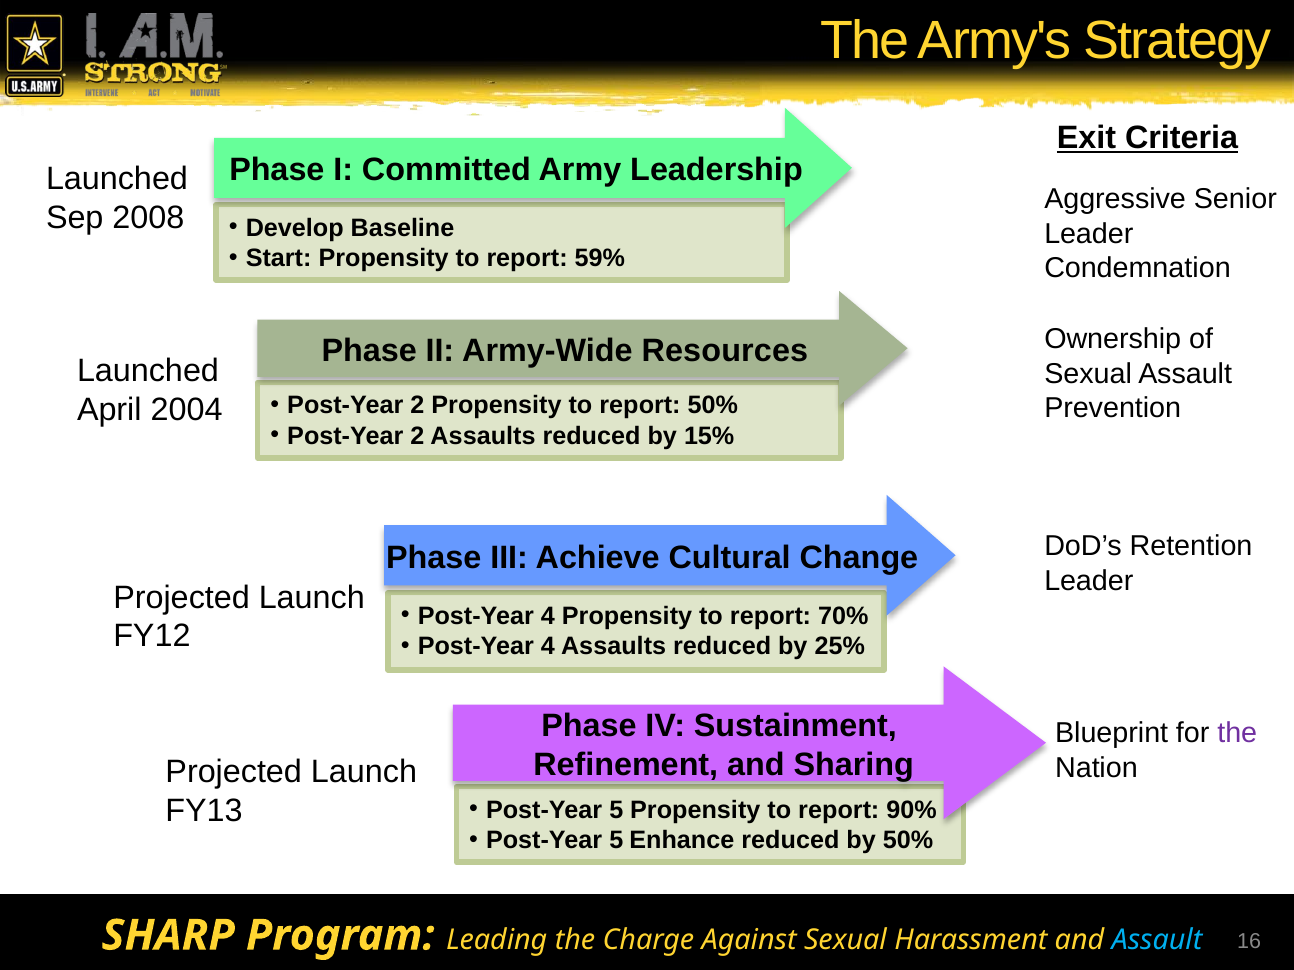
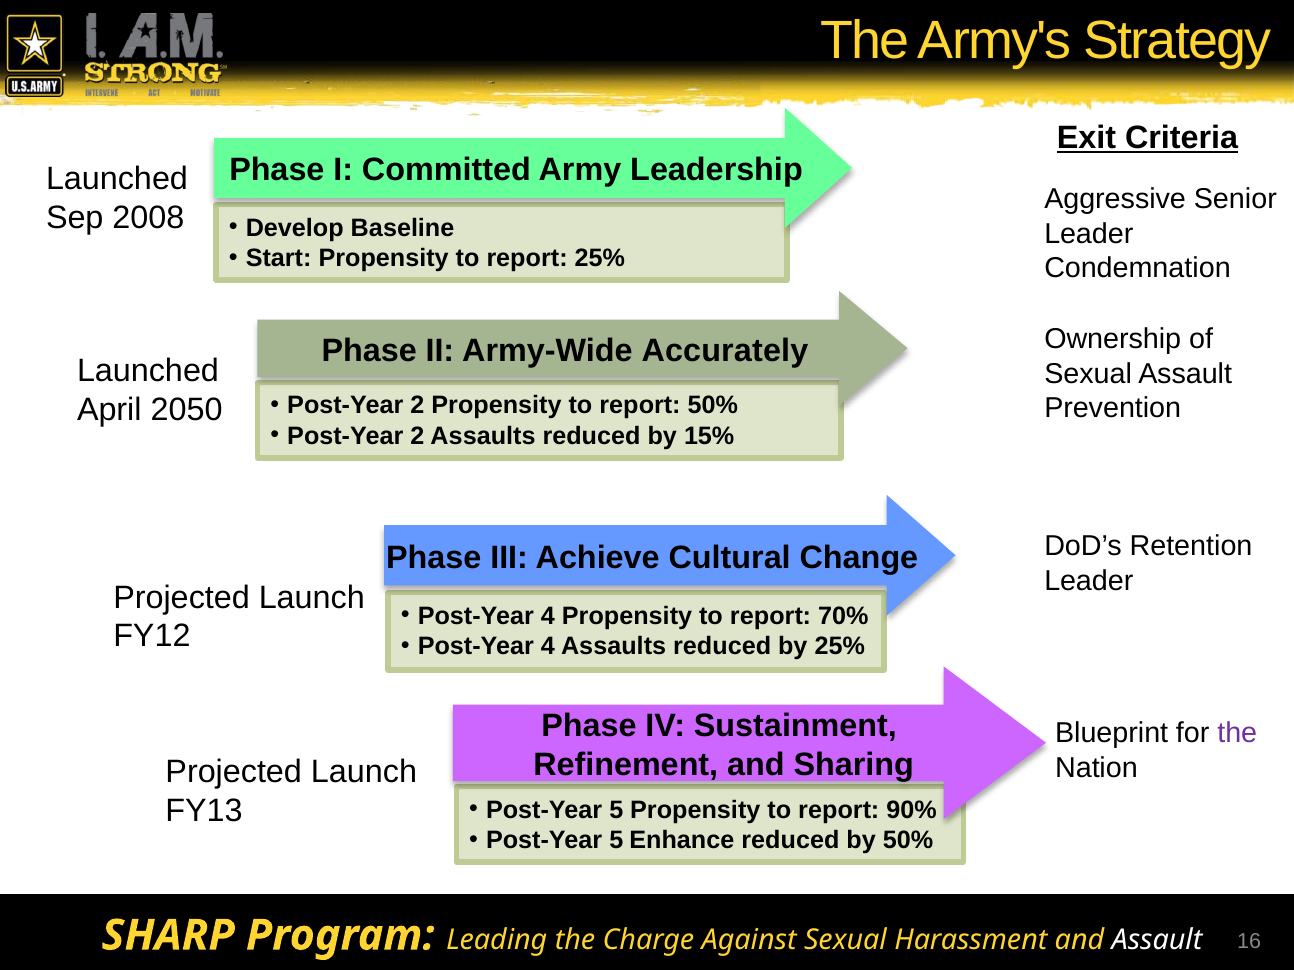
report 59%: 59% -> 25%
Resources: Resources -> Accurately
2004: 2004 -> 2050
Assault at (1157, 941) colour: light blue -> white
